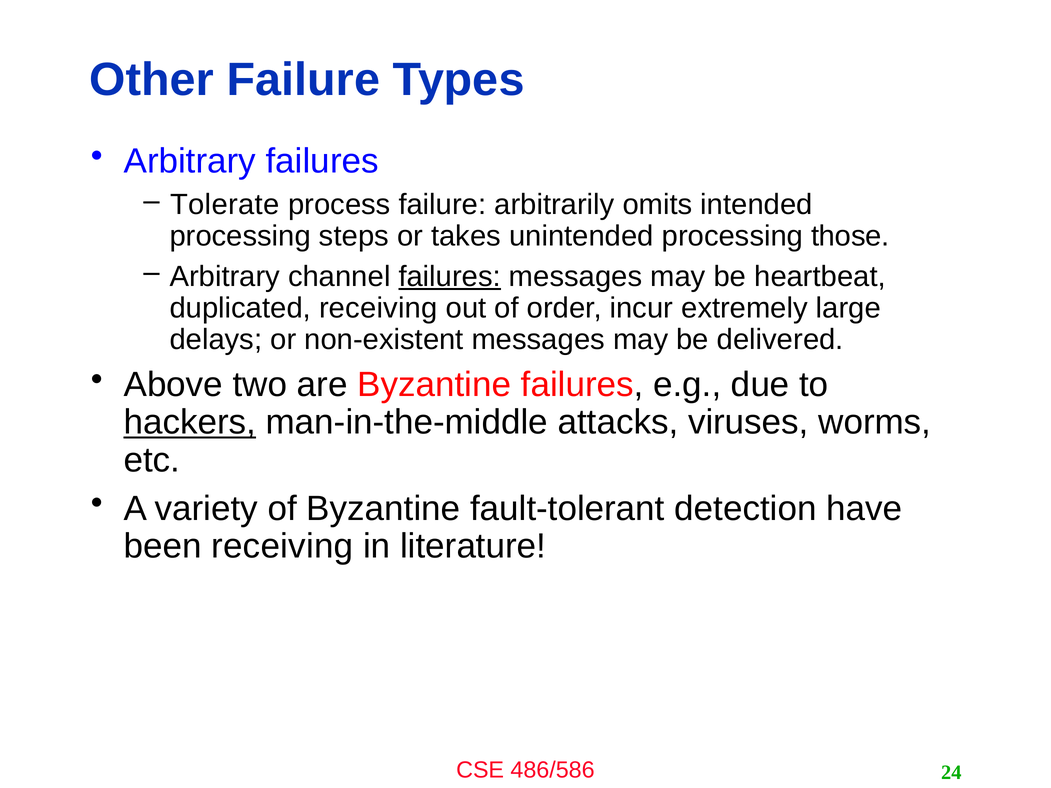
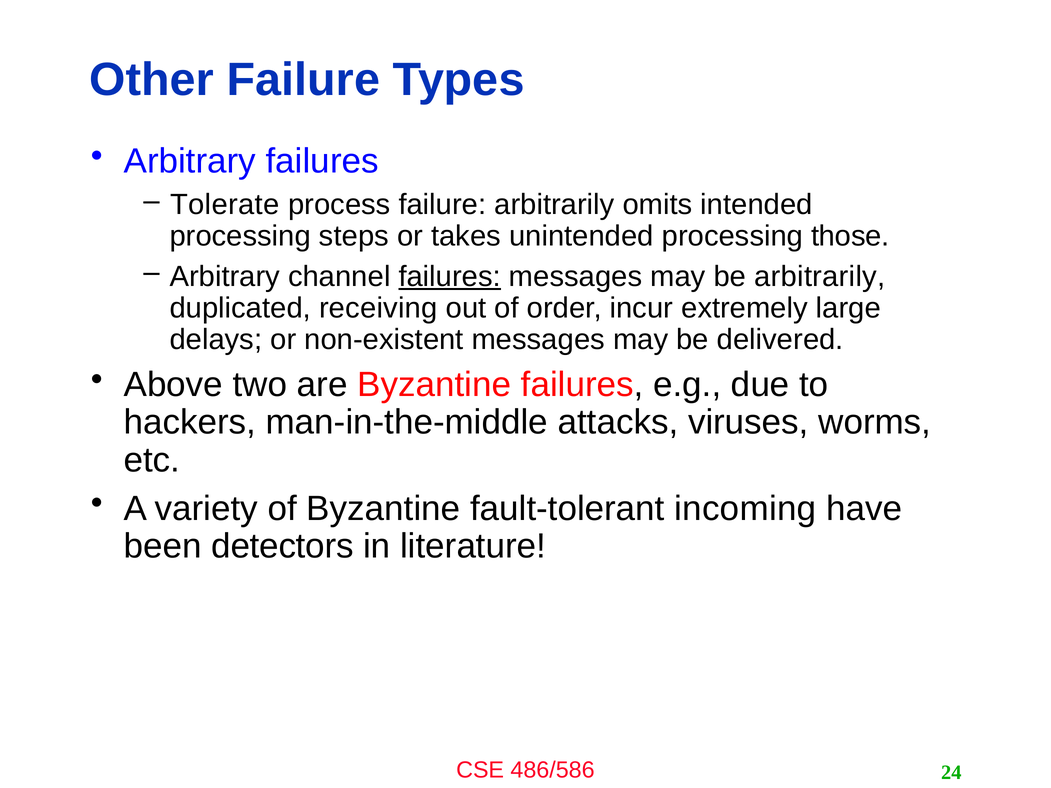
be heartbeat: heartbeat -> arbitrarily
hackers underline: present -> none
detection: detection -> incoming
been receiving: receiving -> detectors
